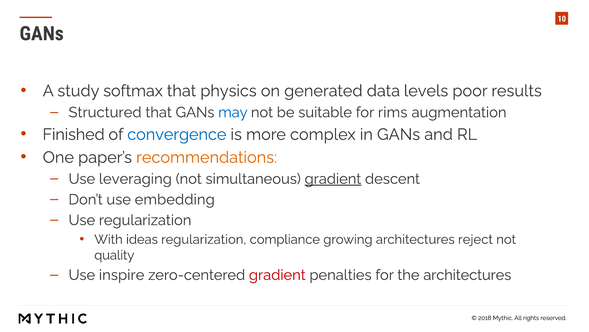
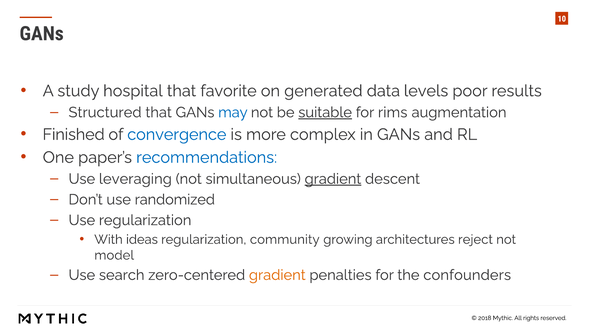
softmax: softmax -> hospital
physics: physics -> favorite
suitable underline: none -> present
recommendations colour: orange -> blue
embedding: embedding -> randomized
compliance: compliance -> community
quality: quality -> model
inspire: inspire -> search
gradient at (277, 274) colour: red -> orange
the architectures: architectures -> confounders
